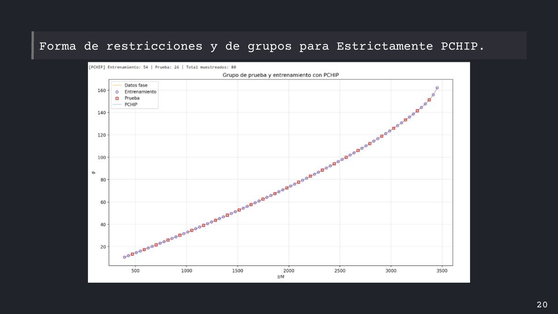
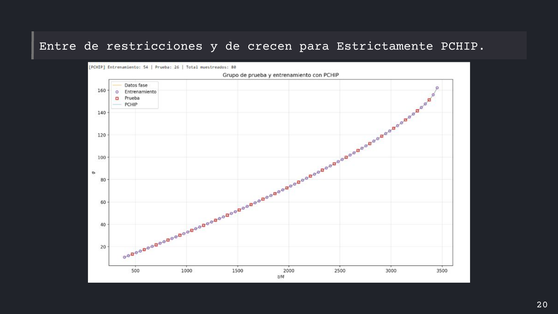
Forma: Forma -> Entre
grupos: grupos -> crecen
